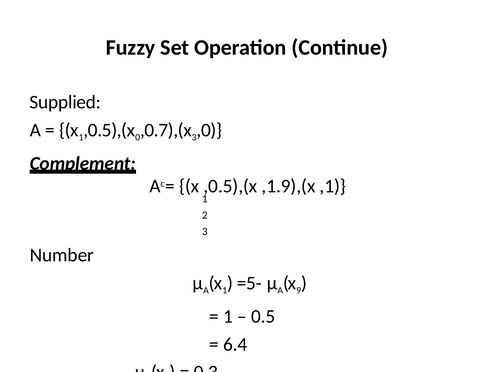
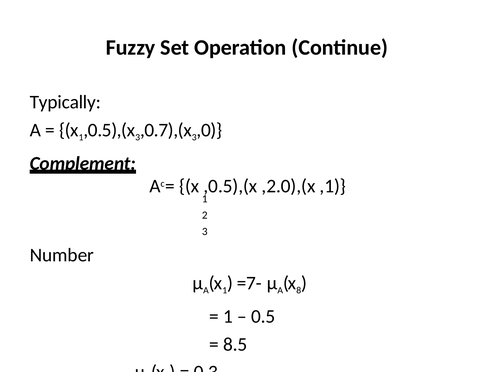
Supplied: Supplied -> Typically
,0.5),(x 0: 0 -> 3
,1.9),(x: ,1.9),(x -> ,2.0),(x
=5-: =5- -> =7-
9: 9 -> 8
6.4: 6.4 -> 8.5
